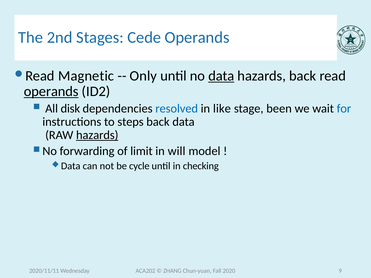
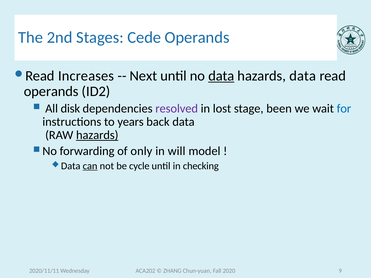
Magnetic: Magnetic -> Increases
Only: Only -> Next
hazards back: back -> data
operands at (51, 92) underline: present -> none
resolved colour: blue -> purple
like: like -> lost
steps: steps -> years
limit: limit -> only
can underline: none -> present
